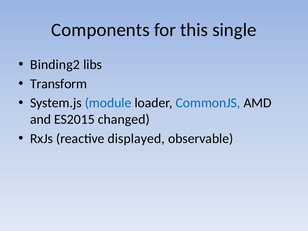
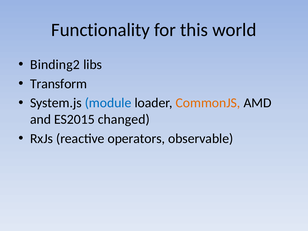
Components: Components -> Functionality
single: single -> world
CommonJS colour: blue -> orange
displayed: displayed -> operators
